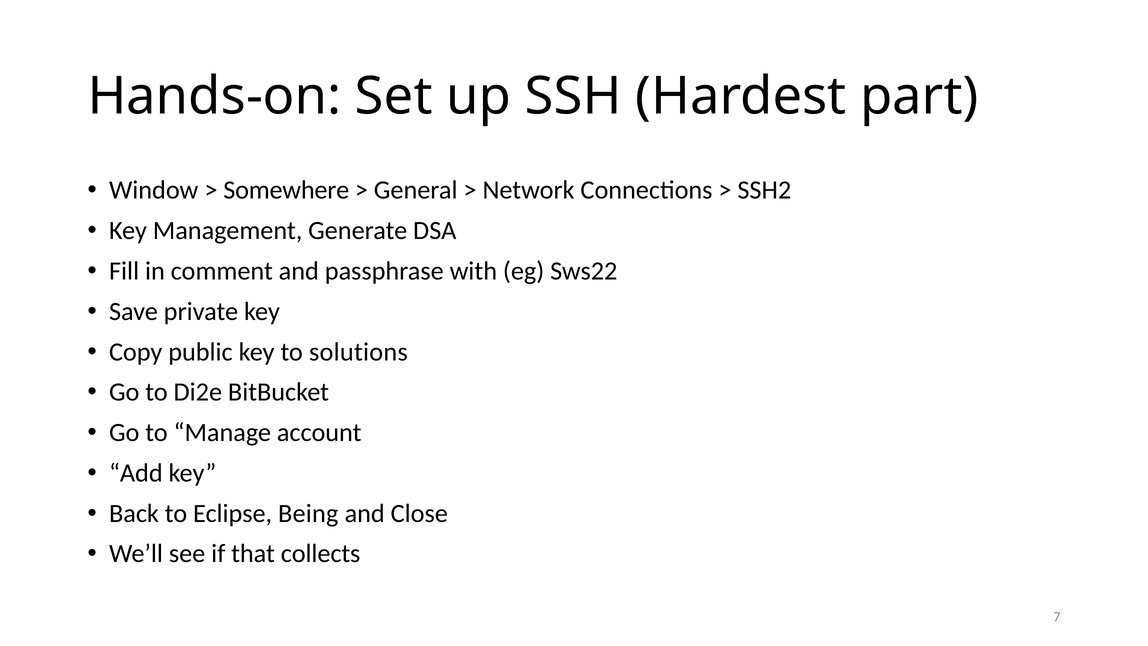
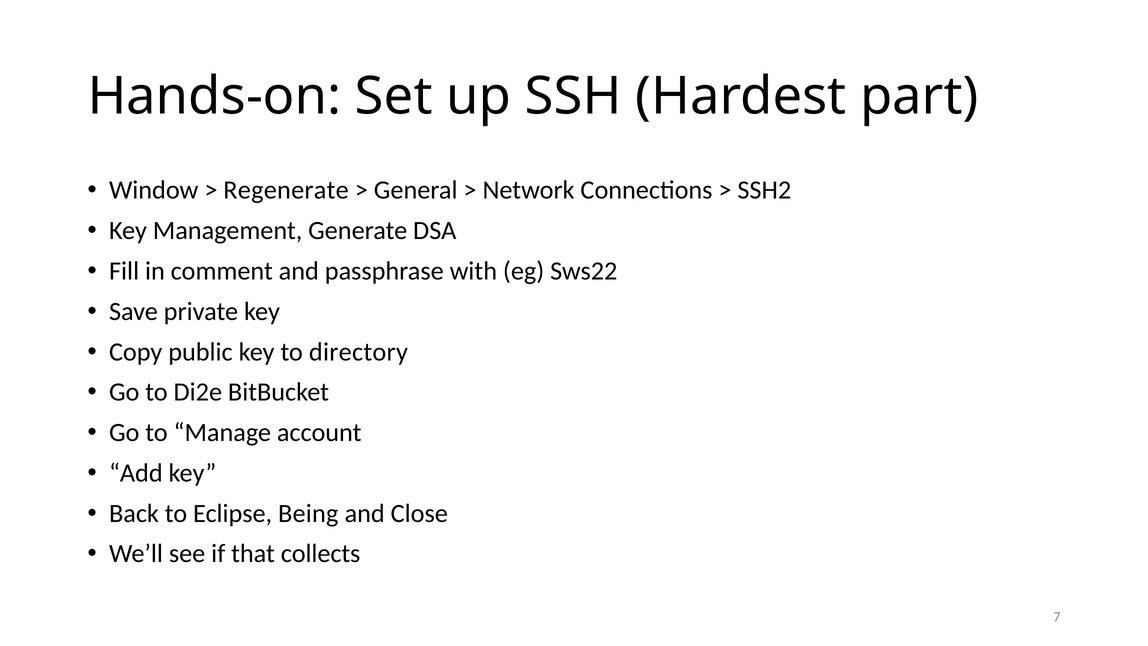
Somewhere: Somewhere -> Regenerate
solutions: solutions -> directory
